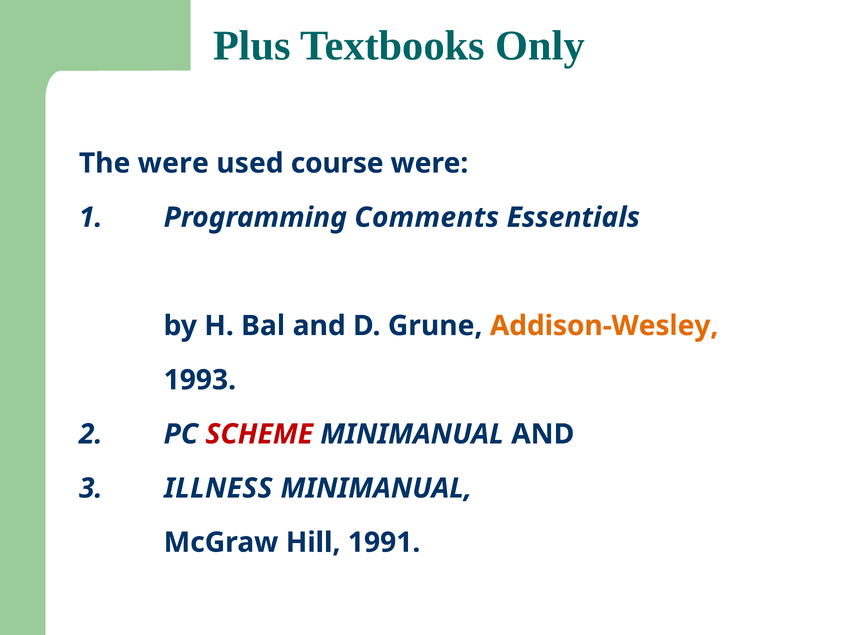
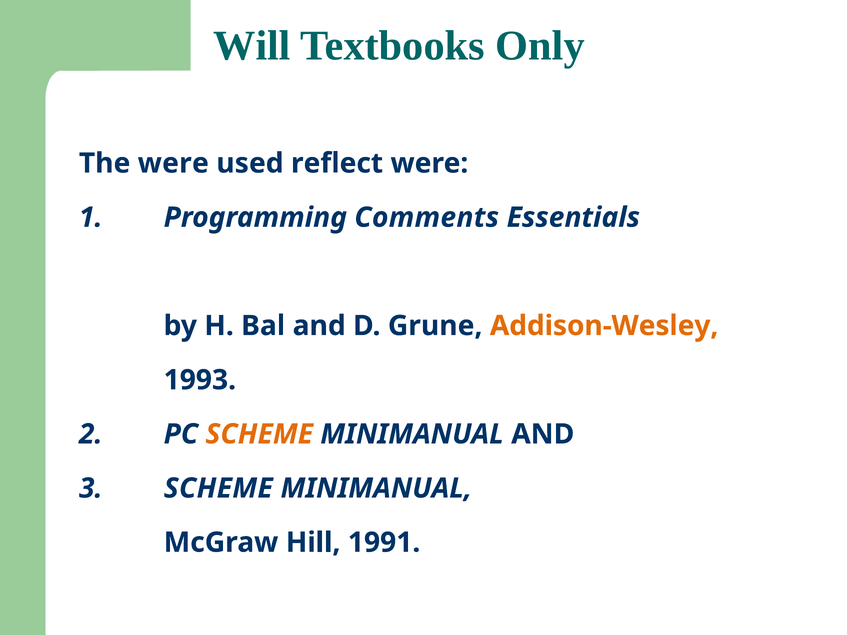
Plus: Plus -> Will
course: course -> reflect
SCHEME at (259, 434) colour: red -> orange
ILLNESS at (218, 488): ILLNESS -> SCHEME
